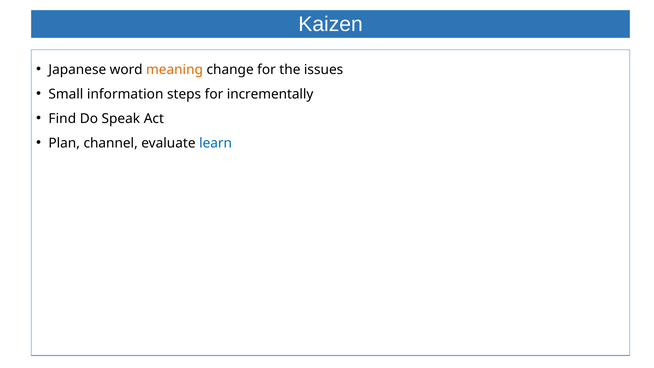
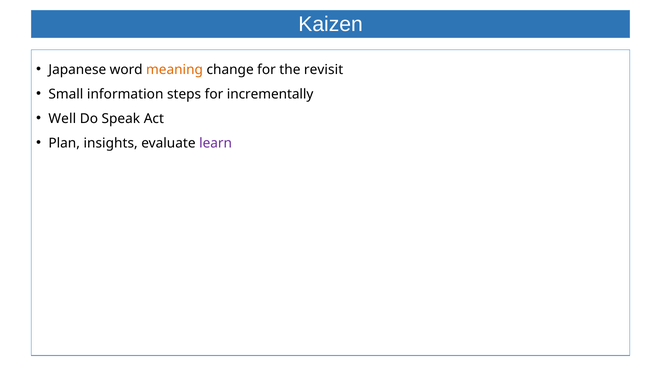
issues: issues -> revisit
Find: Find -> Well
channel: channel -> insights
learn colour: blue -> purple
